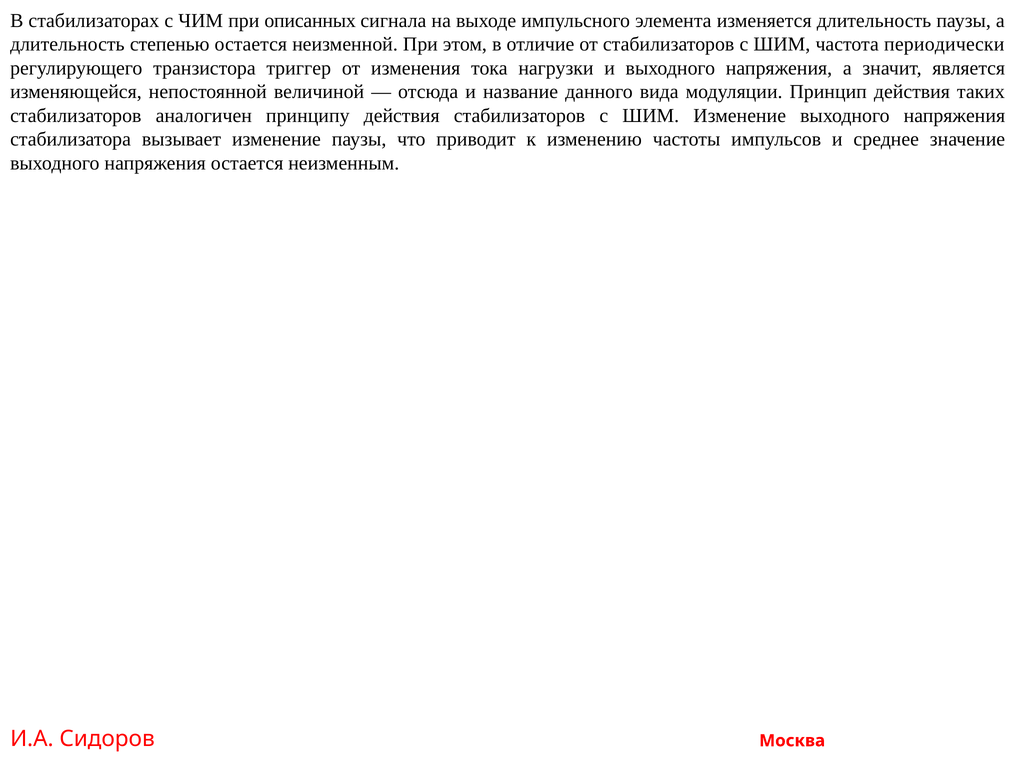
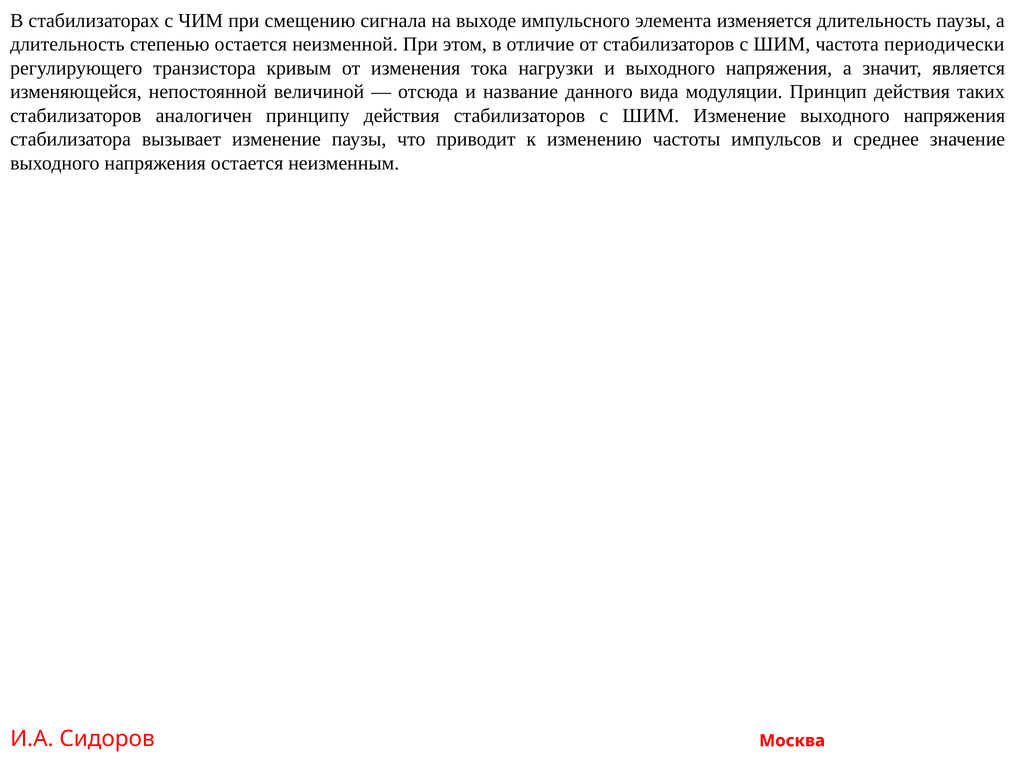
описанных: описанных -> смещению
триггер: триггер -> кривым
